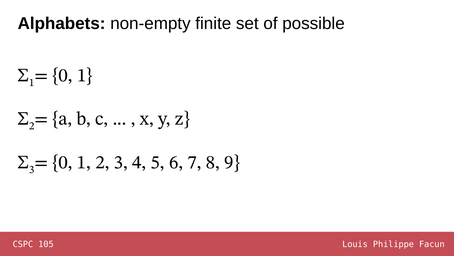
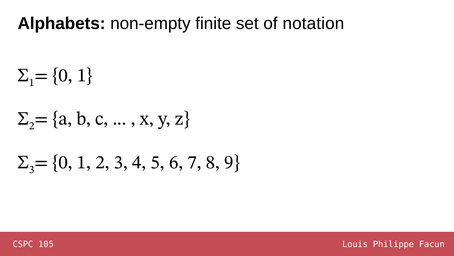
possible: possible -> notation
